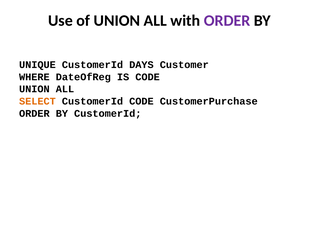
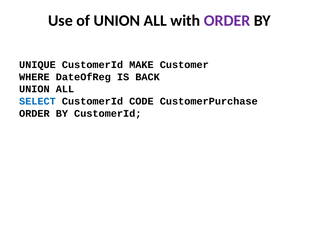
DAYS: DAYS -> MAKE
IS CODE: CODE -> BACK
SELECT colour: orange -> blue
